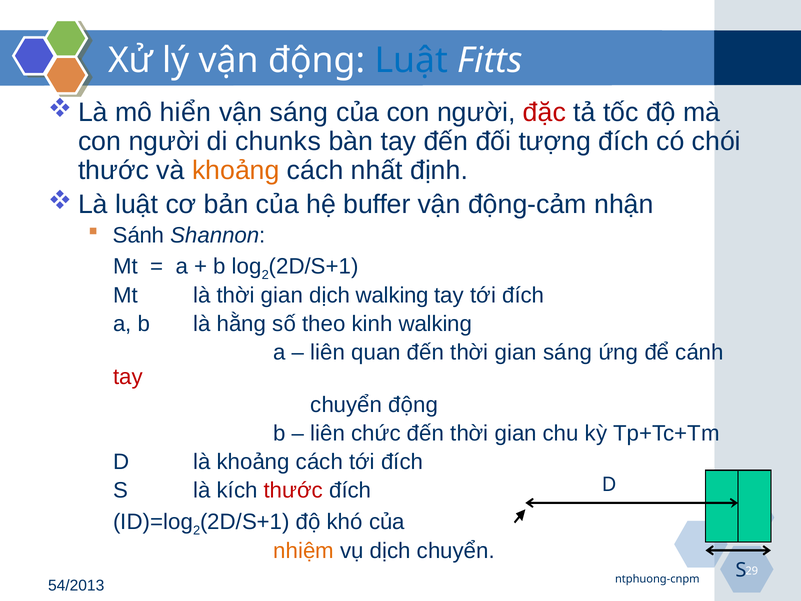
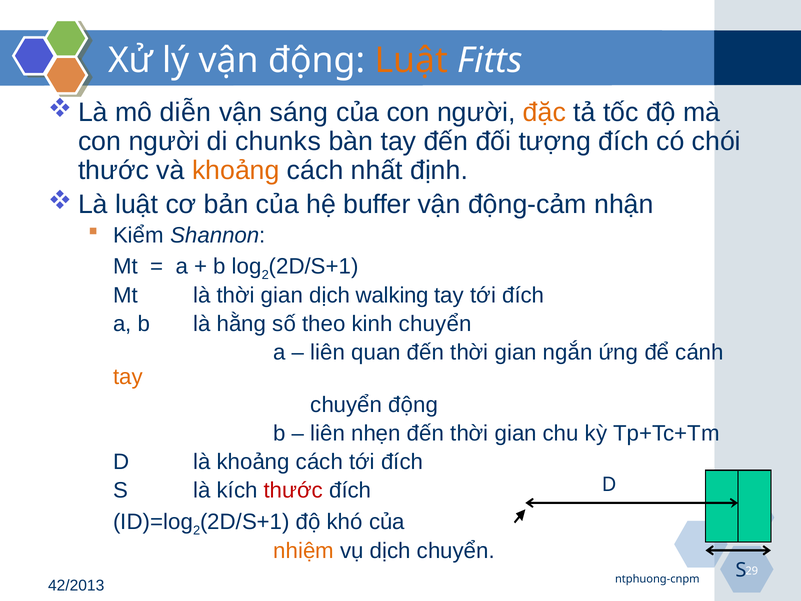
Luật at (411, 60) colour: blue -> orange
hiển: hiển -> diễn
đặc colour: red -> orange
Sánh: Sánh -> Kiểm
kinh walking: walking -> chuyển
gian sáng: sáng -> ngắn
tay at (128, 377) colour: red -> orange
chức: chức -> nhẹn
54/2013: 54/2013 -> 42/2013
